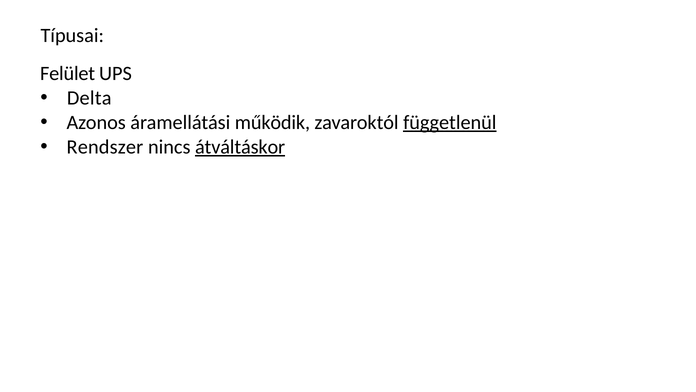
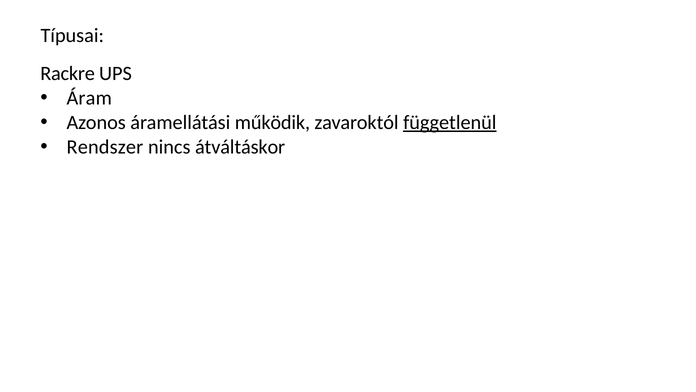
Felület: Felület -> Rackre
Delta: Delta -> Áram
átváltáskor underline: present -> none
